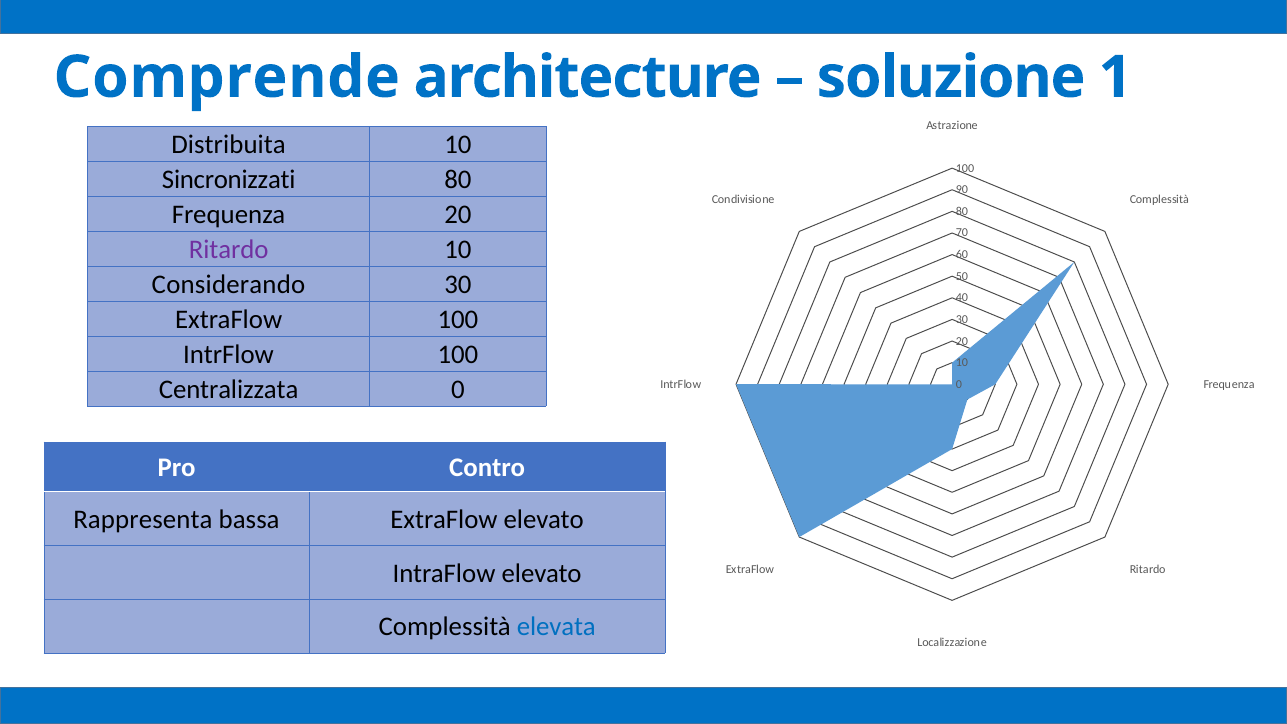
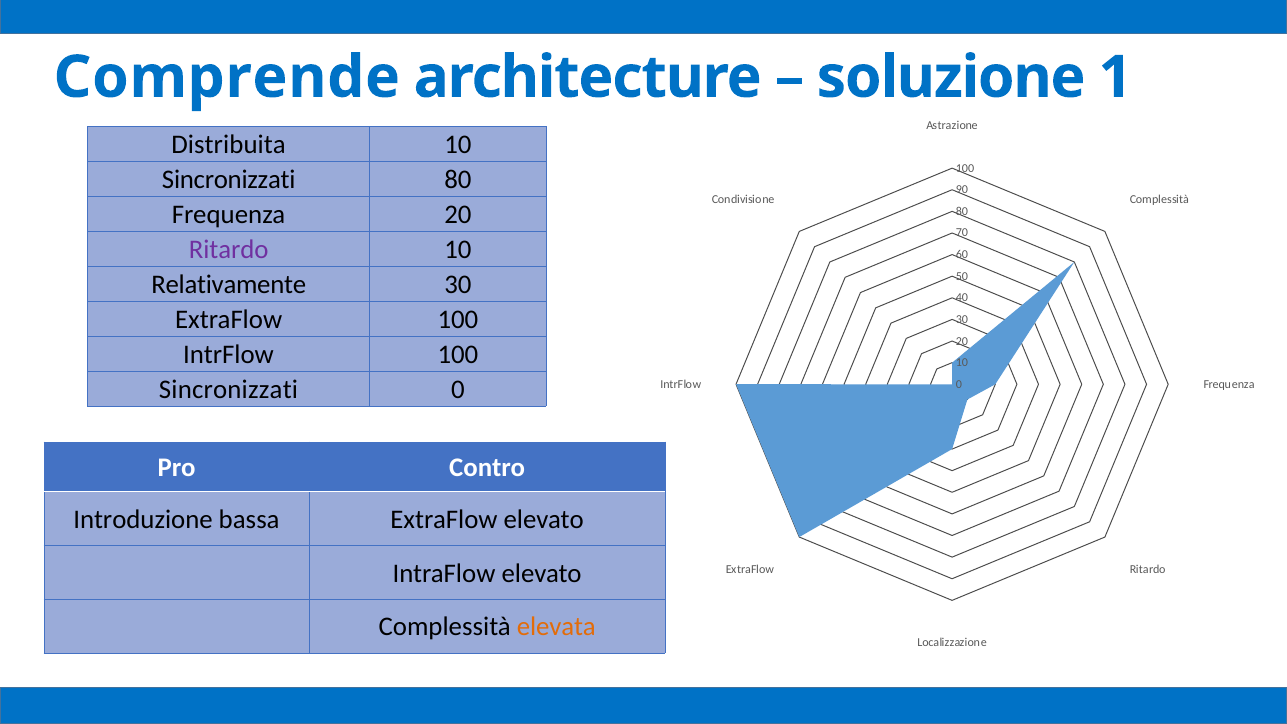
Considerando: Considerando -> Relativamente
Centralizzata at (229, 389): Centralizzata -> Sincronizzati
Rappresenta: Rappresenta -> Introduzione
elevata colour: blue -> orange
